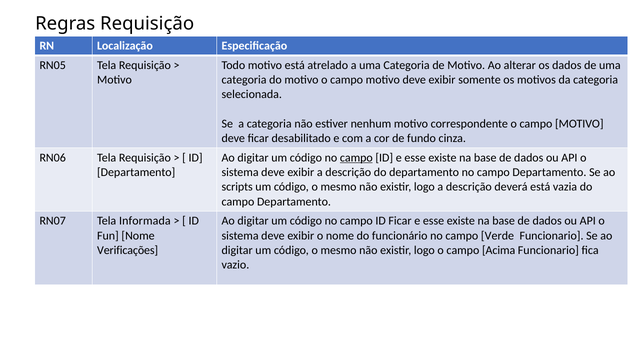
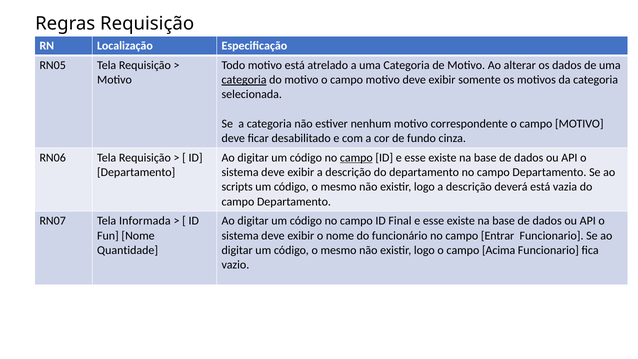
categoria at (244, 80) underline: none -> present
ID Ficar: Ficar -> Final
Verde: Verde -> Entrar
Verificações: Verificações -> Quantidade
